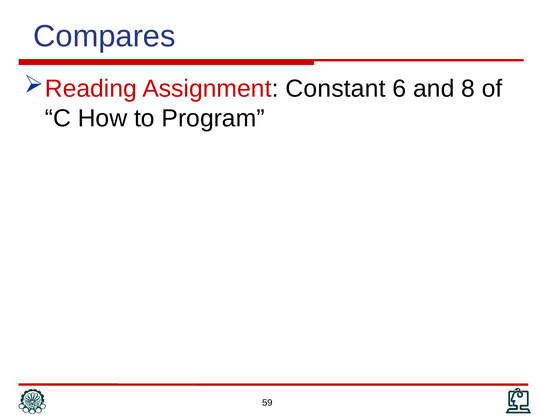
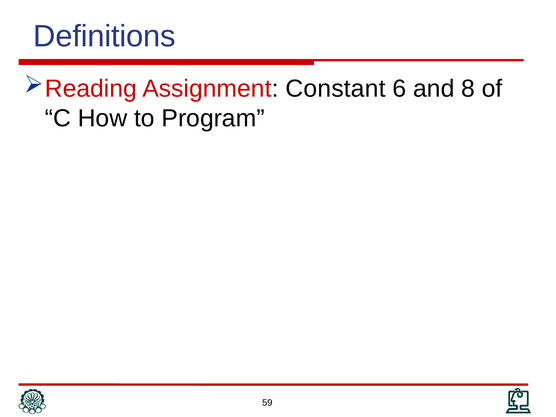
Compares: Compares -> Definitions
